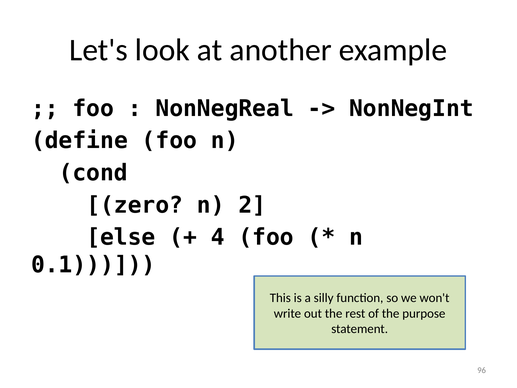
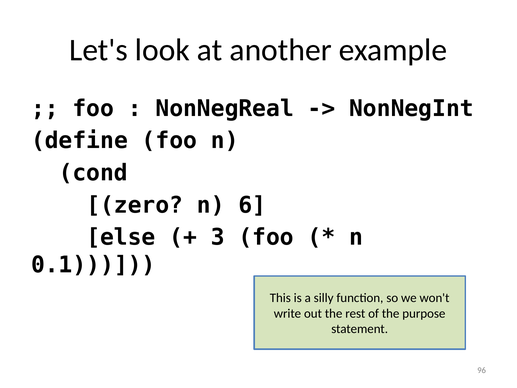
2: 2 -> 6
4: 4 -> 3
